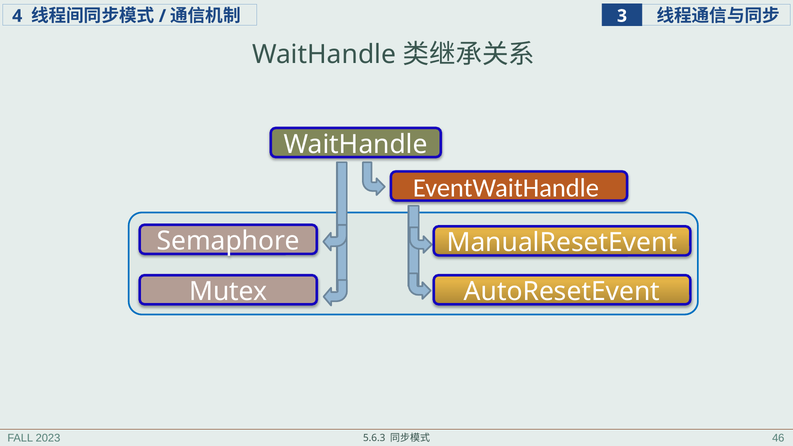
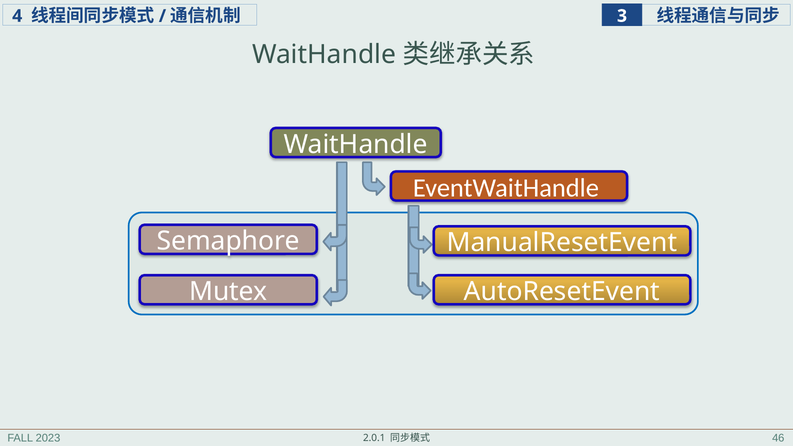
5.6.3: 5.6.3 -> 2.0.1
